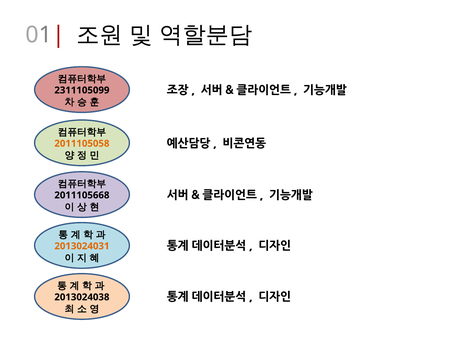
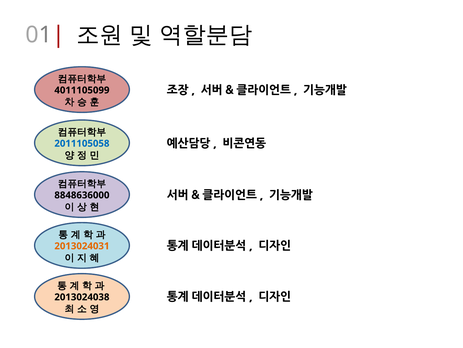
2311105099: 2311105099 -> 4011105099
2011105058 colour: orange -> blue
2011105668: 2011105668 -> 8848636000
